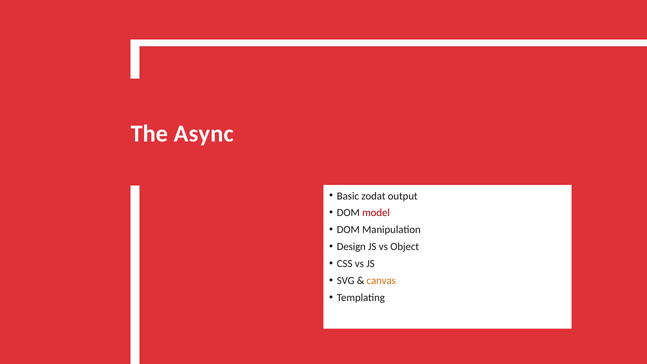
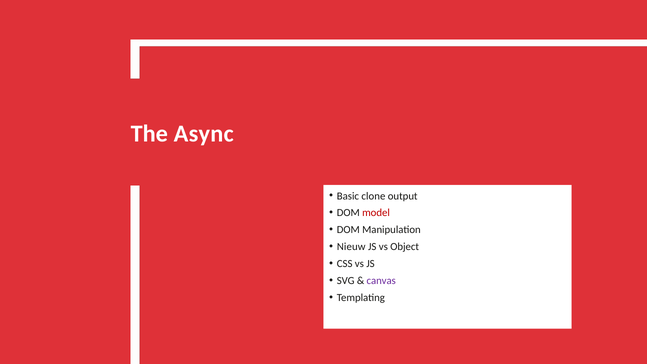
zodat: zodat -> clone
Design: Design -> Nieuw
canvas colour: orange -> purple
